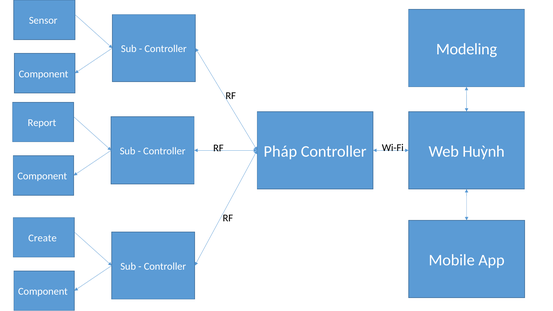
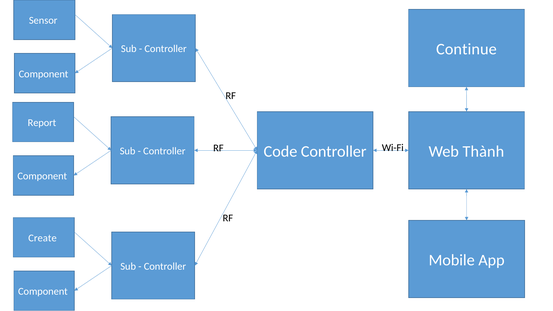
Modeling: Modeling -> Continue
Huỳnh: Huỳnh -> Thành
Pháp: Pháp -> Code
